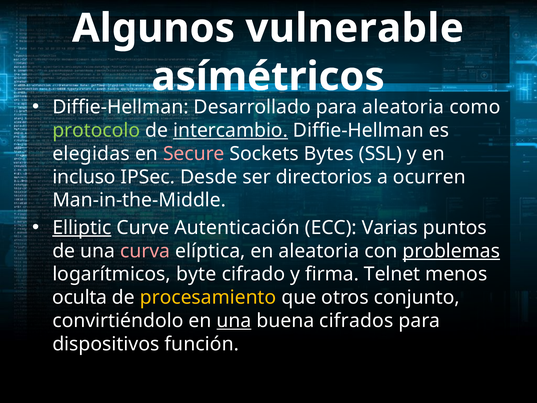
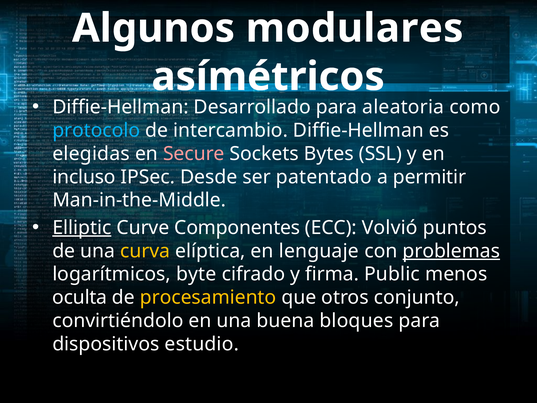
vulnerable: vulnerable -> modulares
protocolo colour: light green -> light blue
intercambio underline: present -> none
directorios: directorios -> patentado
ocurren: ocurren -> permitir
Autenticación: Autenticación -> Componentes
Varias: Varias -> Volvió
curva colour: pink -> yellow
en aleatoria: aleatoria -> lenguaje
Telnet: Telnet -> Public
una at (234, 321) underline: present -> none
cifrados: cifrados -> bloques
función: función -> estudio
